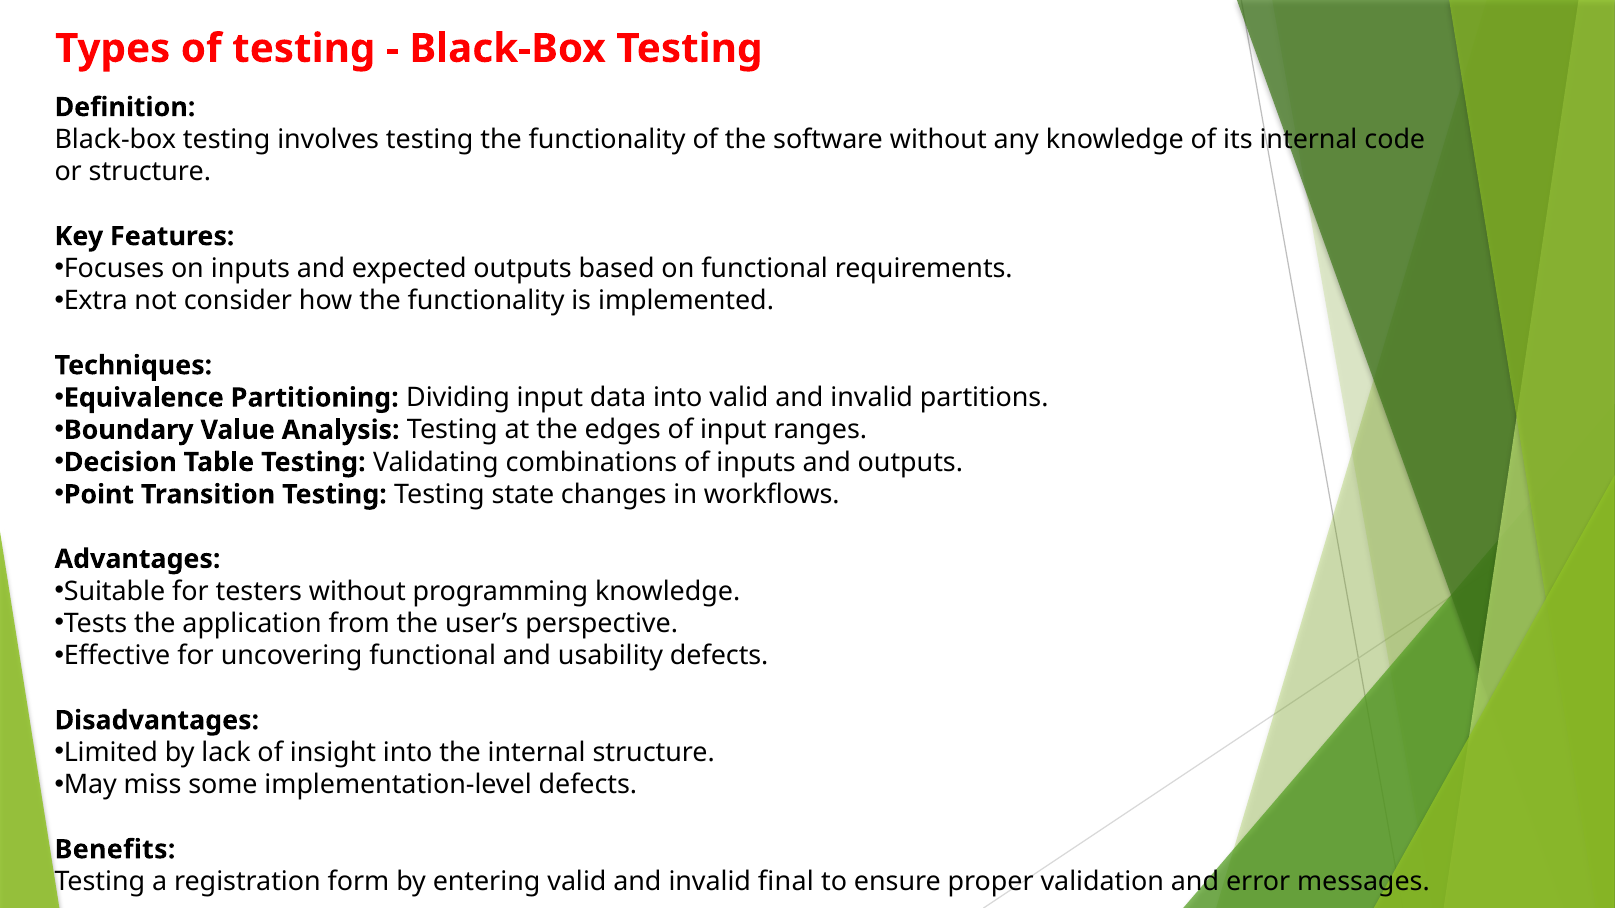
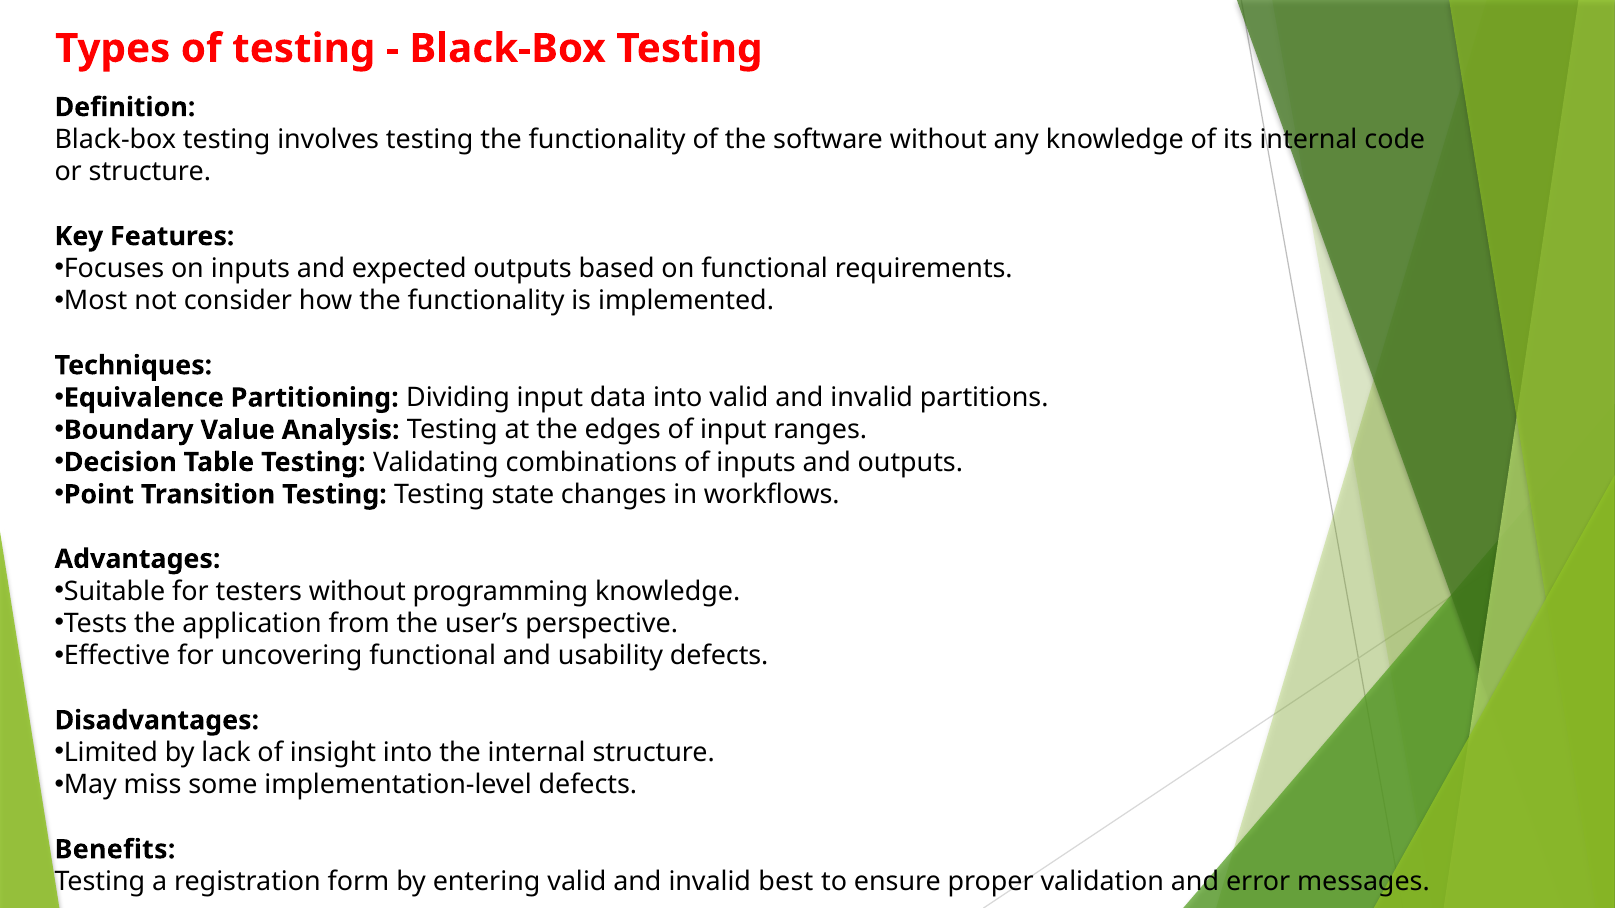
Extra: Extra -> Most
final: final -> best
